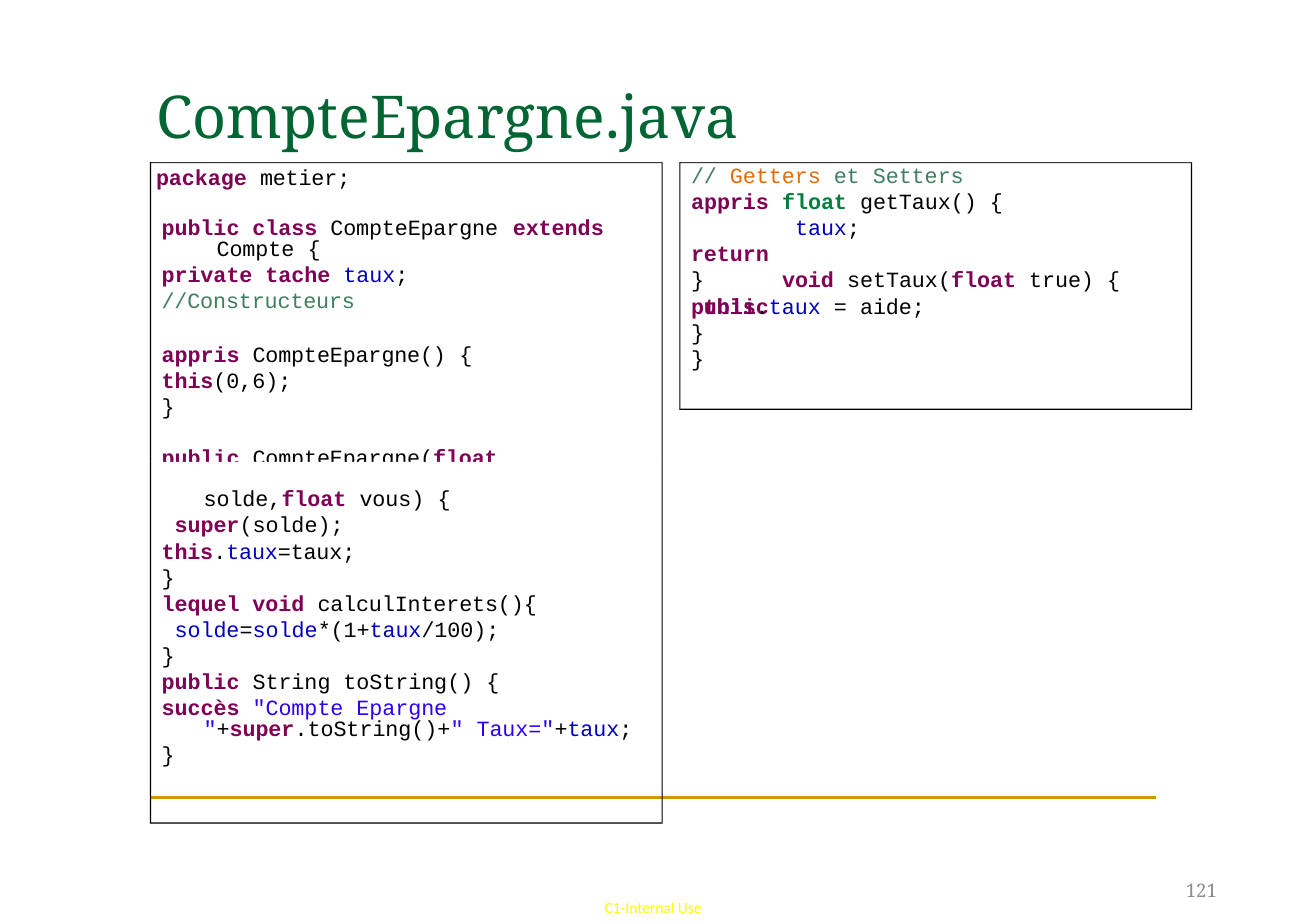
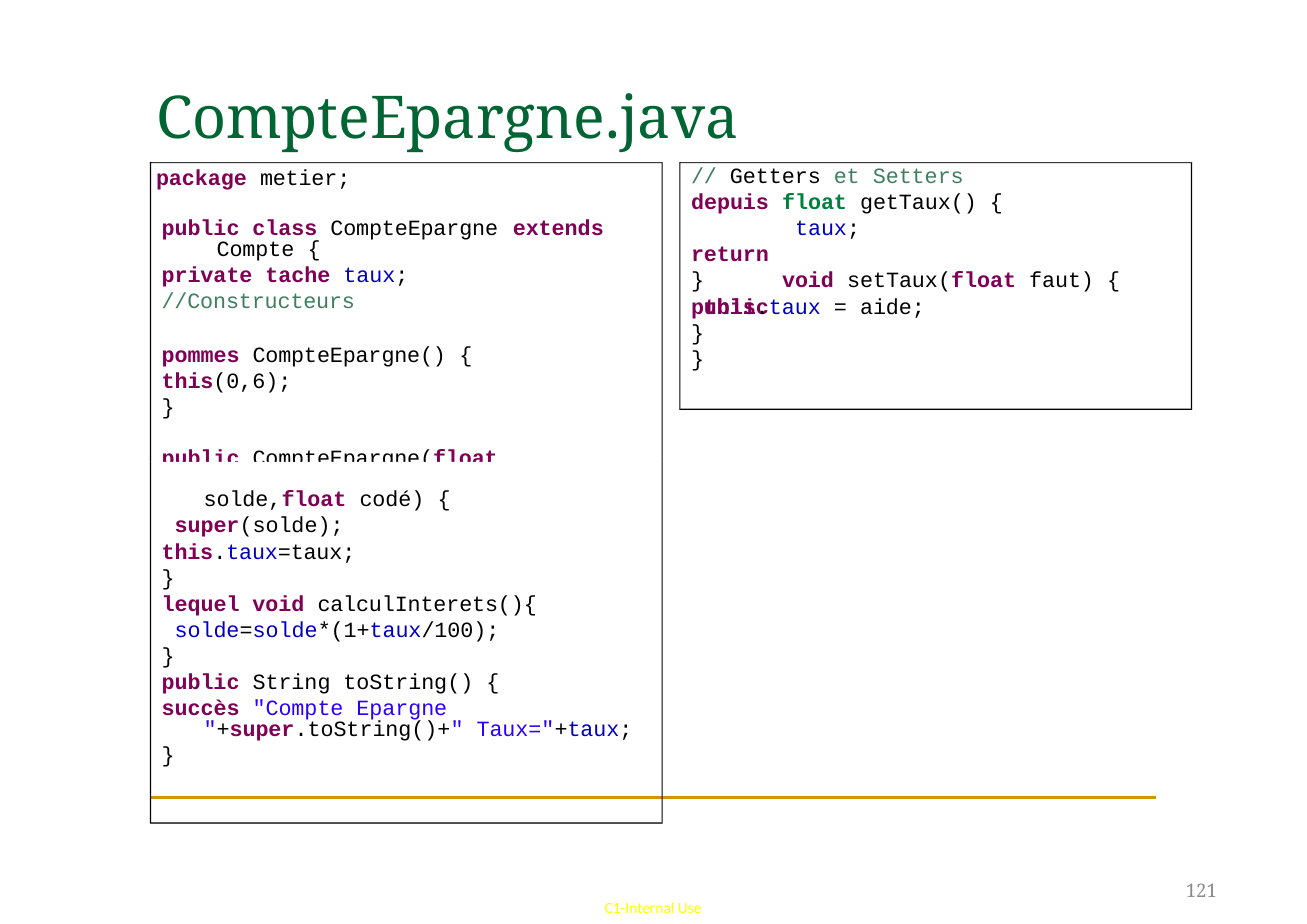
Getters colour: orange -> black
appris at (730, 202): appris -> depuis
true: true -> faut
appris at (201, 355): appris -> pommes
vous: vous -> codé
